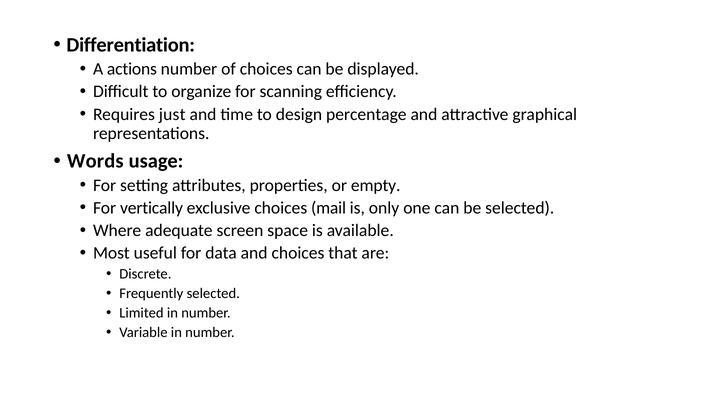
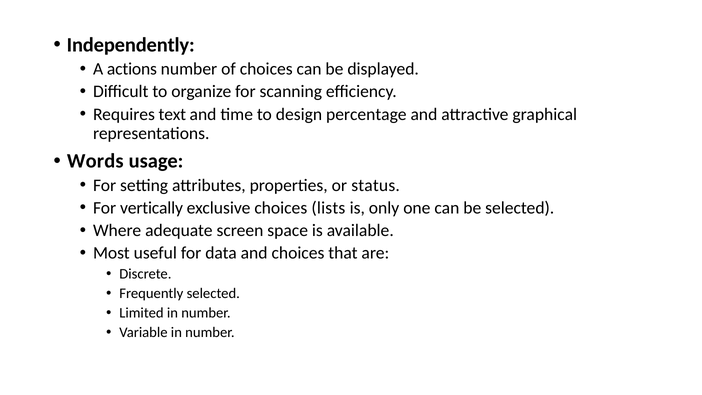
Differentiation: Differentiation -> Independently
just: just -> text
empty: empty -> status
mail: mail -> lists
